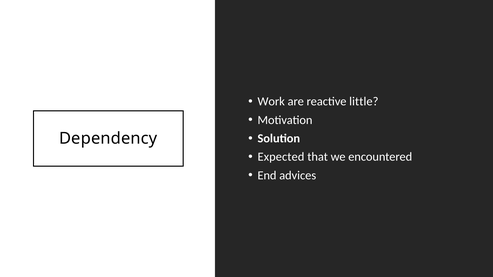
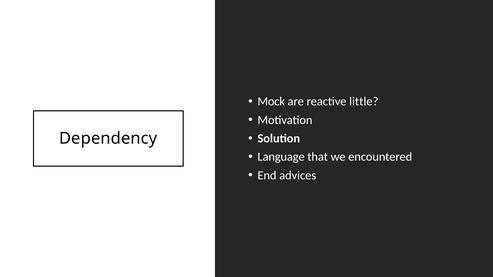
Work: Work -> Mock
Expected: Expected -> Language
